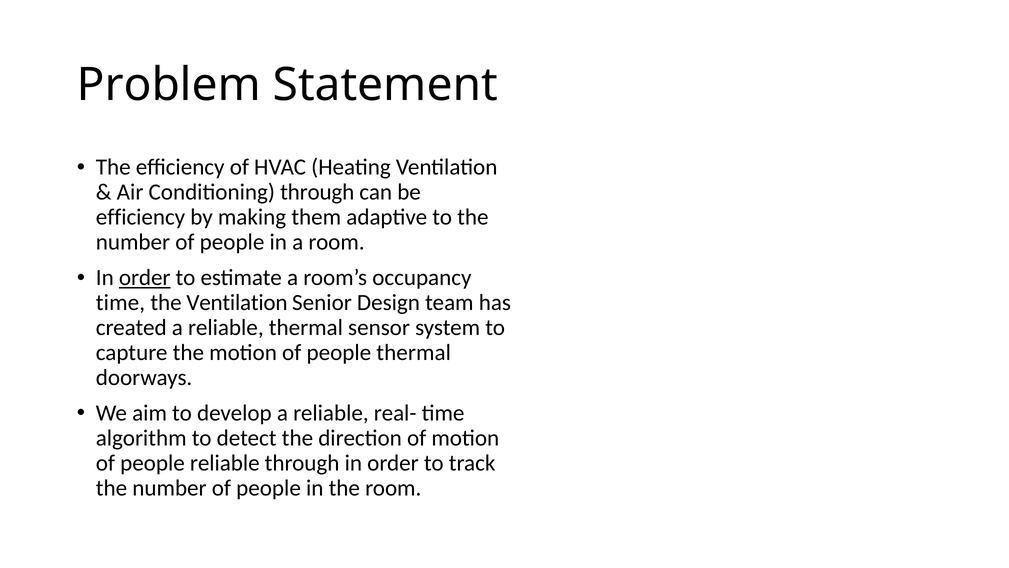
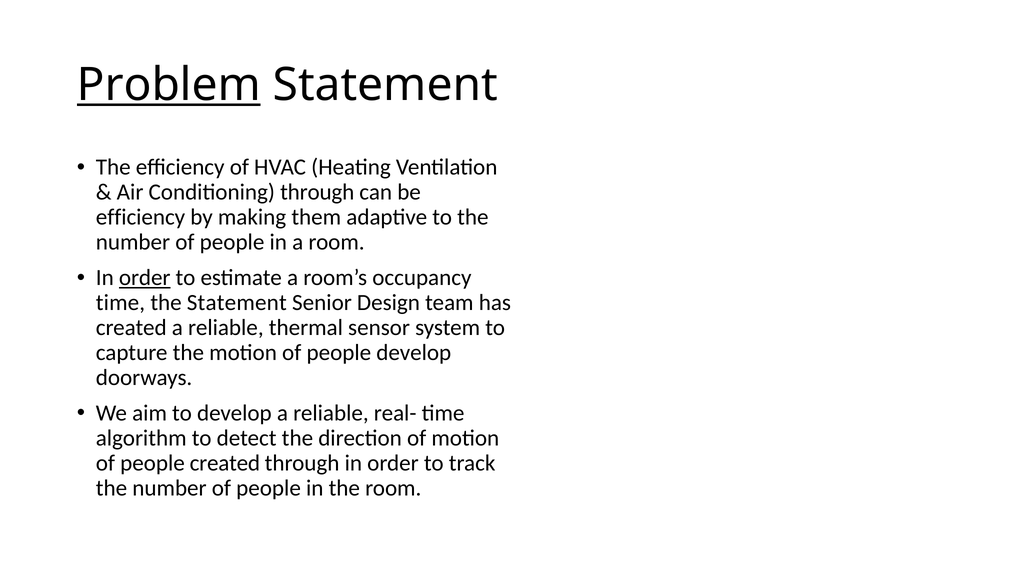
Problem underline: none -> present
the Ventilation: Ventilation -> Statement
people thermal: thermal -> develop
people reliable: reliable -> created
